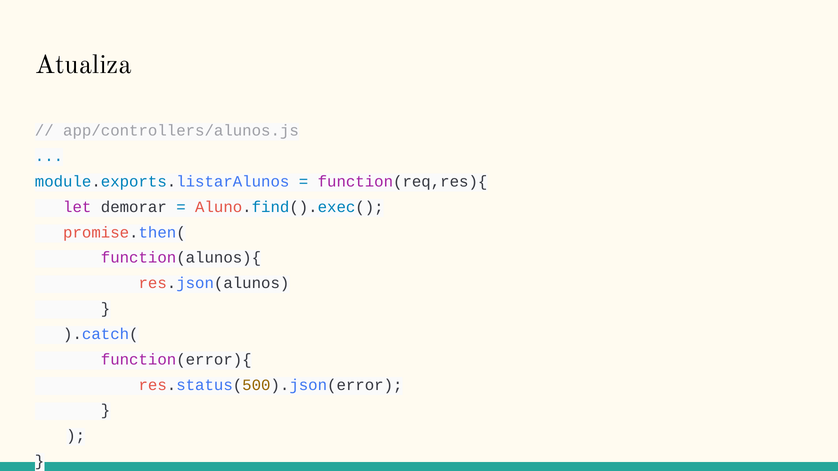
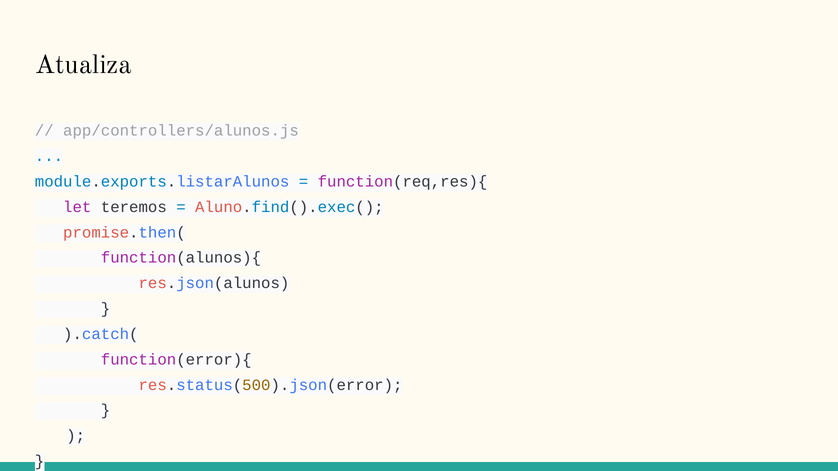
demorar: demorar -> teremos
